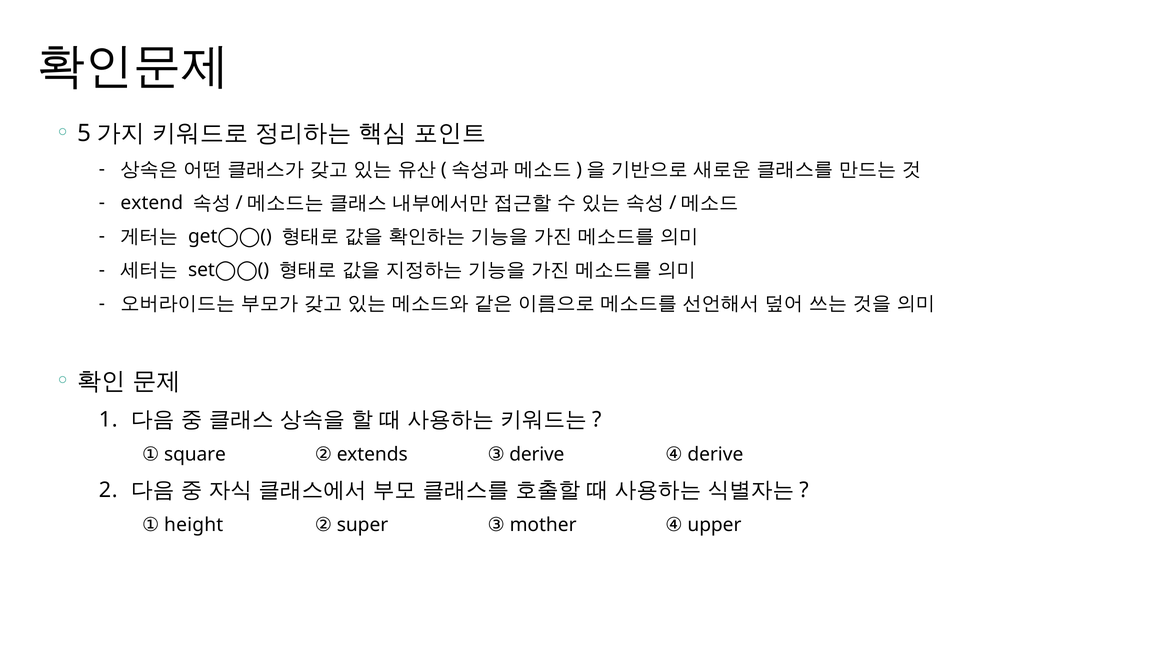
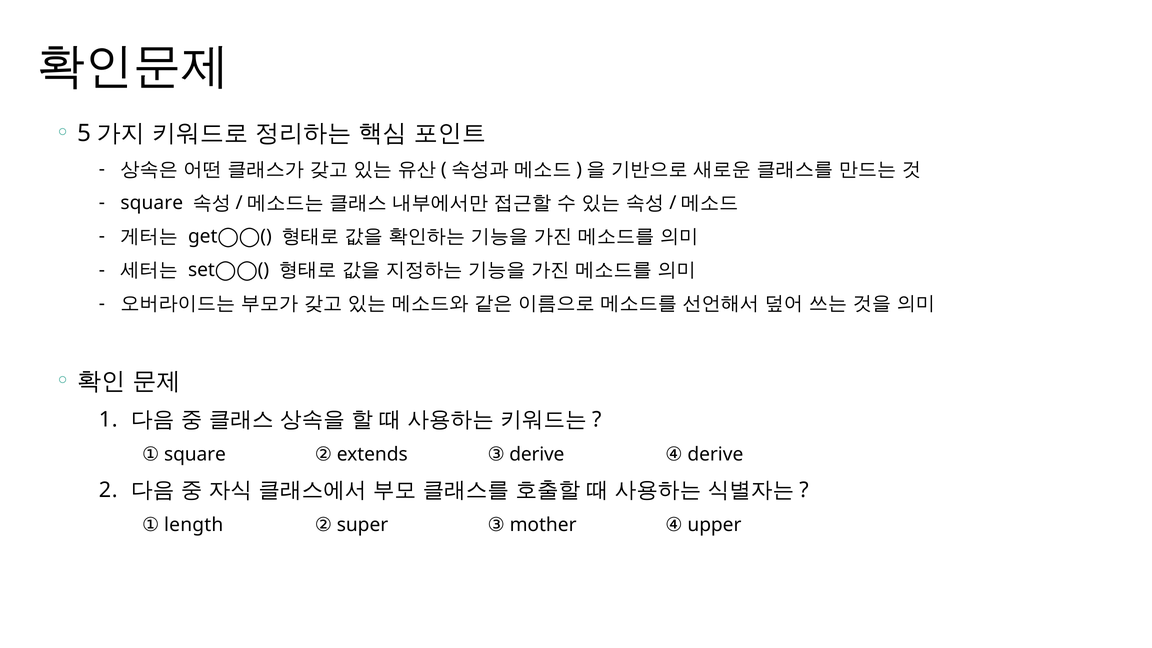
extend at (152, 203): extend -> square
height: height -> length
